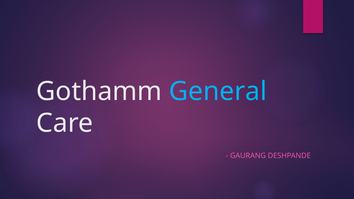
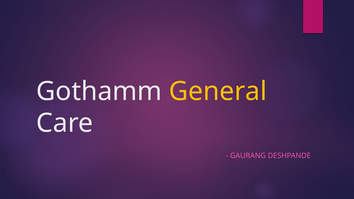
General colour: light blue -> yellow
